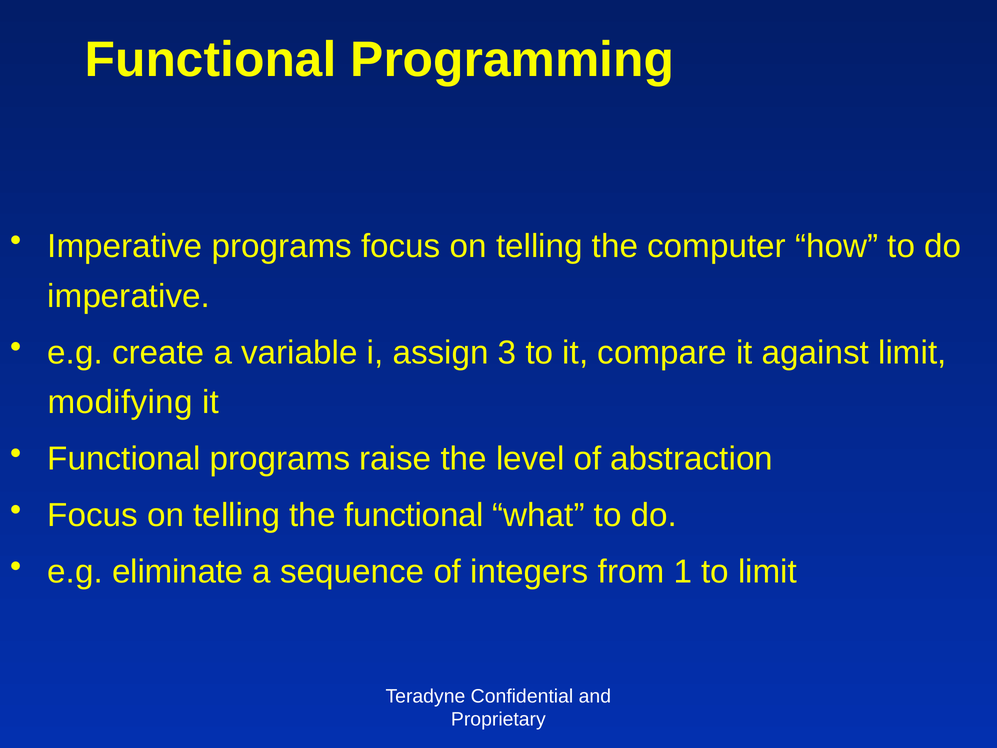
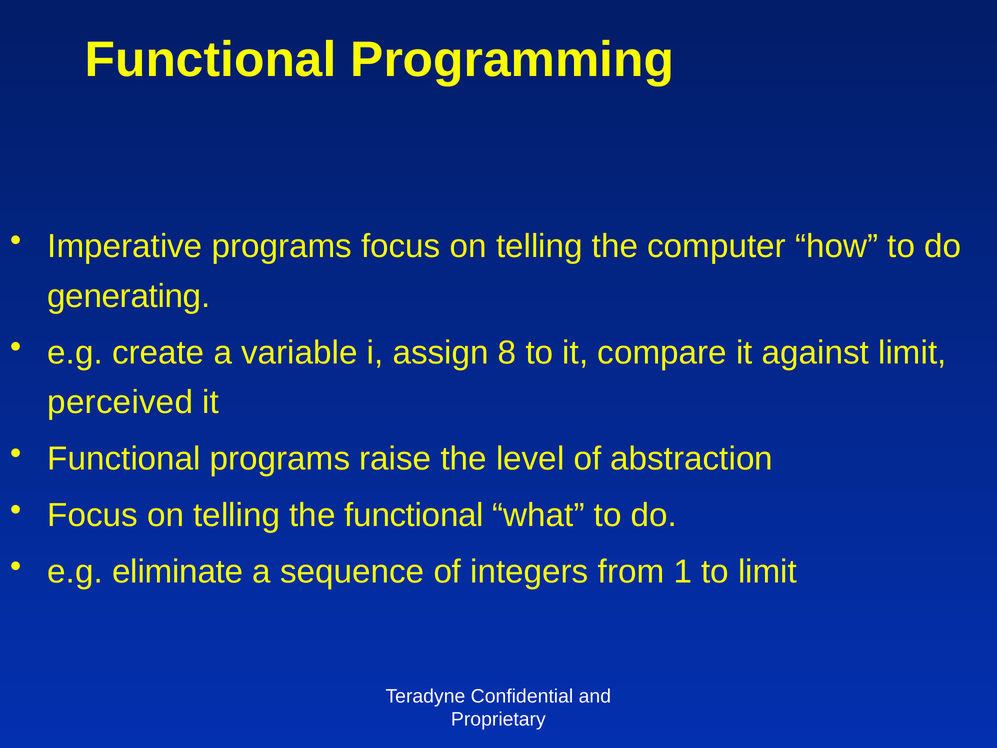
imperative at (129, 296): imperative -> generating
3: 3 -> 8
modifying: modifying -> perceived
